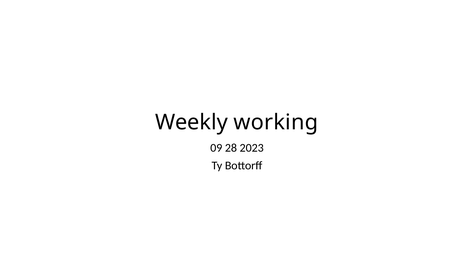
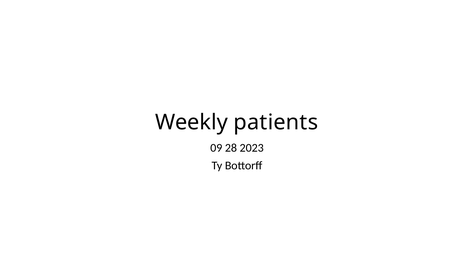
working: working -> patients
